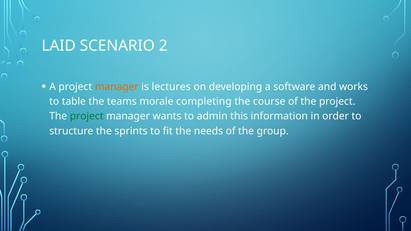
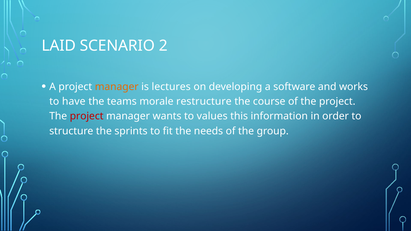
table: table -> have
completing: completing -> restructure
project at (87, 116) colour: green -> red
admin: admin -> values
